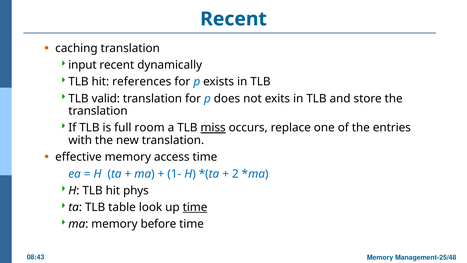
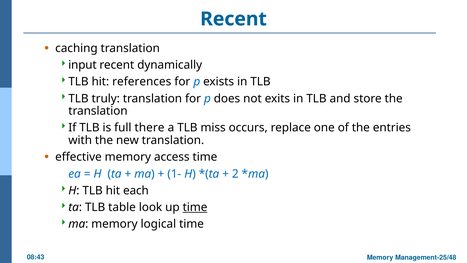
valid: valid -> truly
room: room -> there
miss underline: present -> none
phys: phys -> each
before: before -> logical
